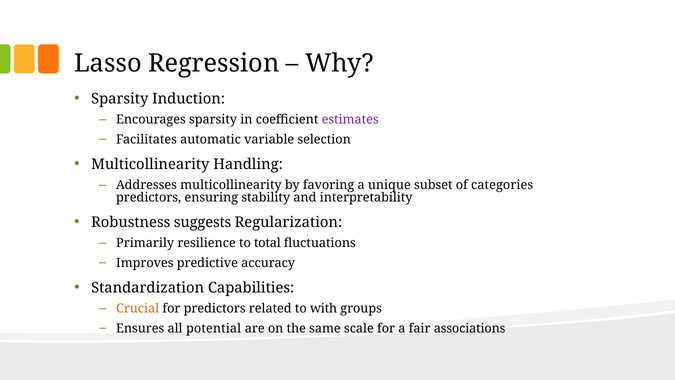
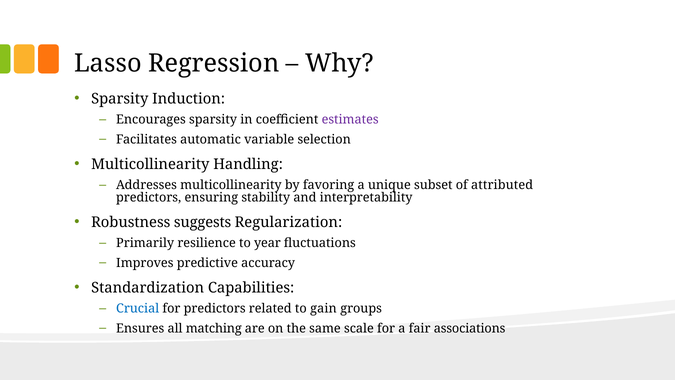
categories: categories -> attributed
total: total -> year
Crucial colour: orange -> blue
with: with -> gain
potential: potential -> matching
